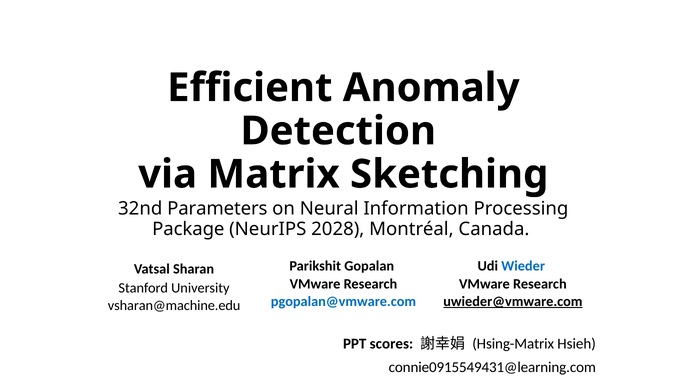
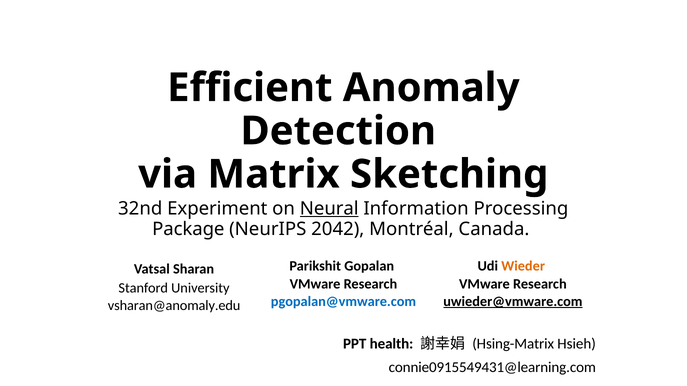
Parameters: Parameters -> Experiment
Neural underline: none -> present
2028: 2028 -> 2042
Wieder colour: blue -> orange
vsharan@machine.edu: vsharan@machine.edu -> vsharan@anomaly.edu
scores: scores -> health
